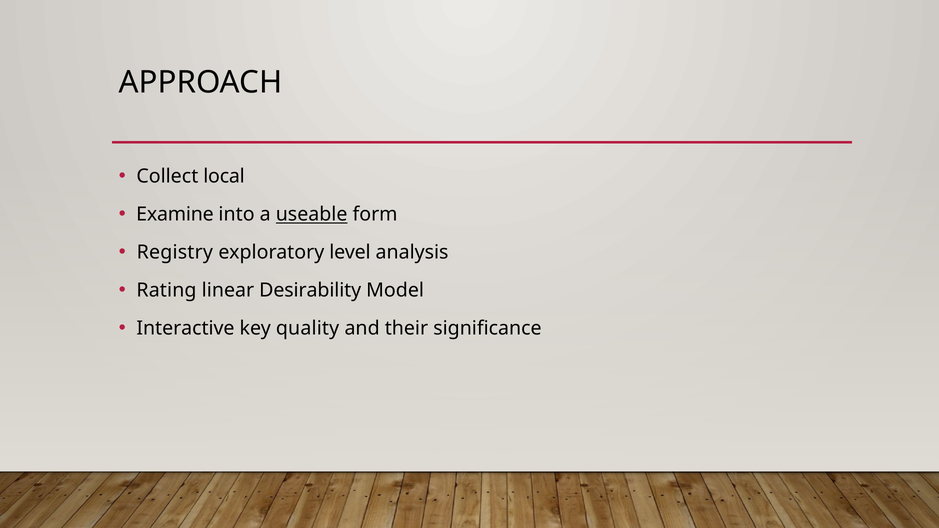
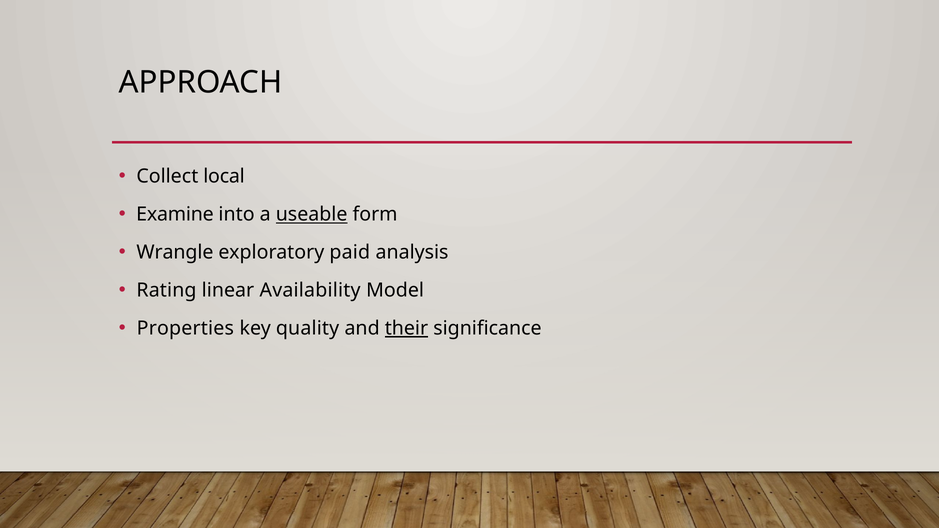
Registry: Registry -> Wrangle
level: level -> paid
Desirability: Desirability -> Availability
Interactive: Interactive -> Properties
their underline: none -> present
